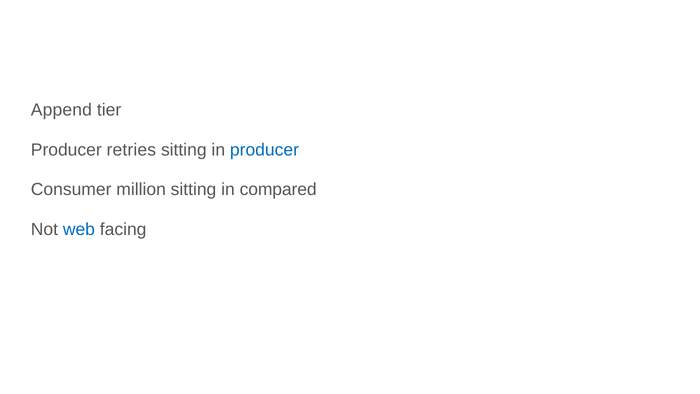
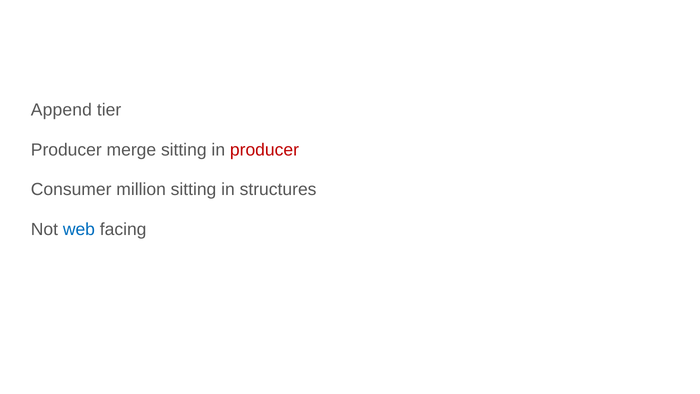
retries: retries -> merge
producer at (264, 150) colour: blue -> red
compared: compared -> structures
